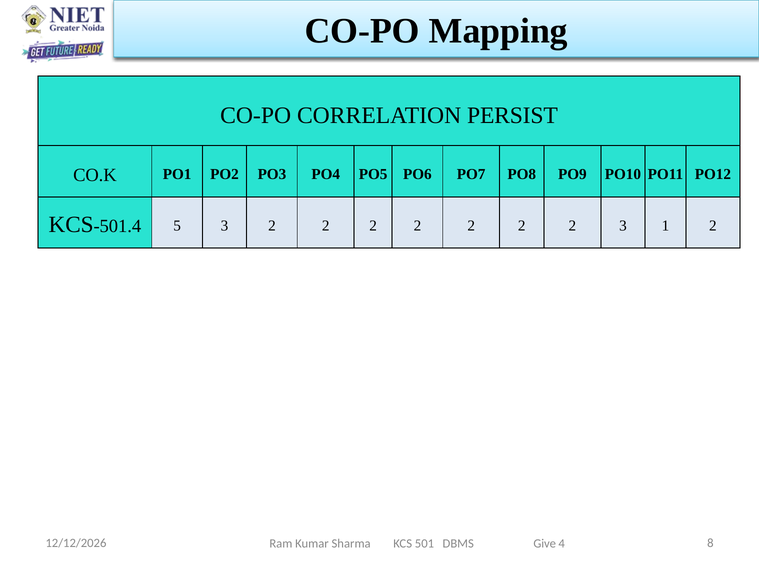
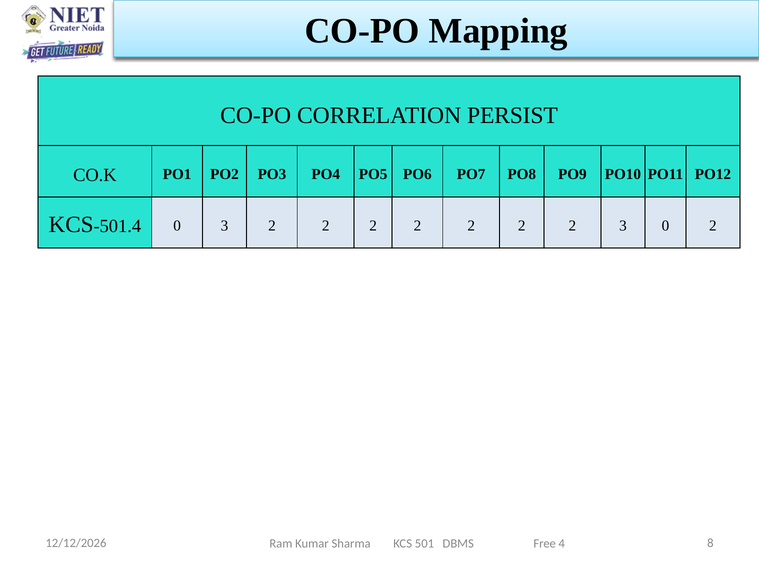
5 at (177, 226): 5 -> 0
3 1: 1 -> 0
Give: Give -> Free
